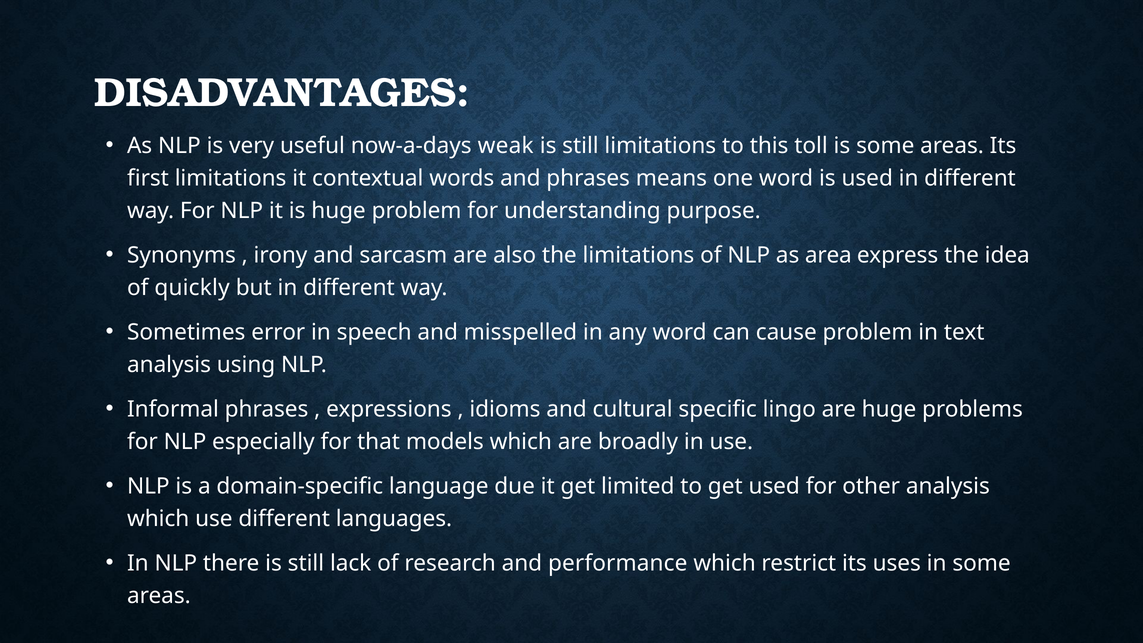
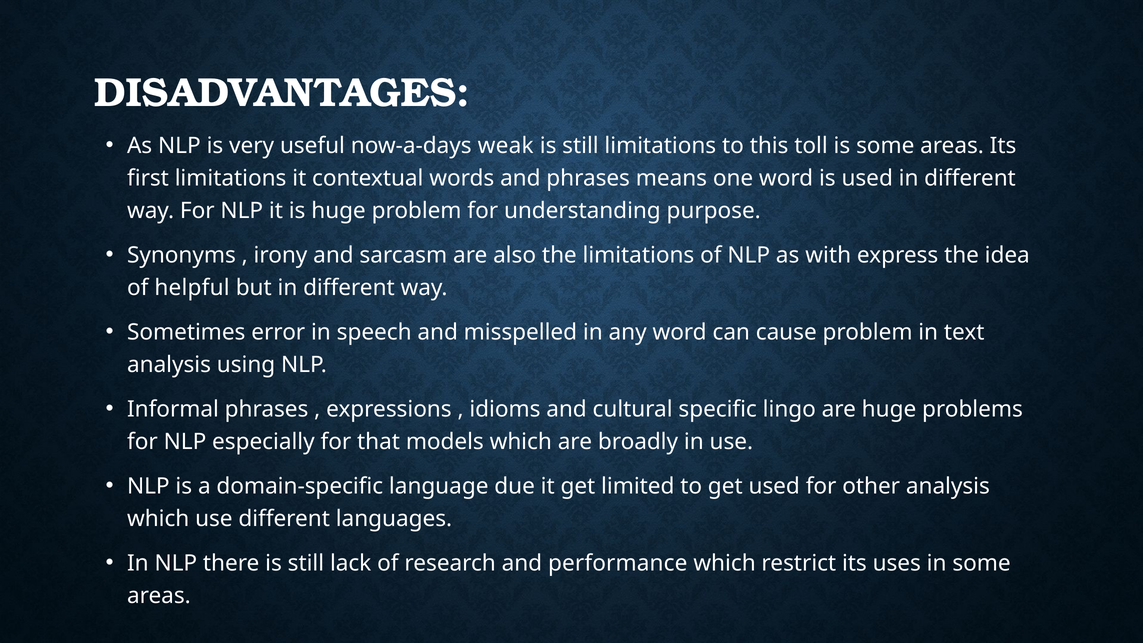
area: area -> with
quickly: quickly -> helpful
